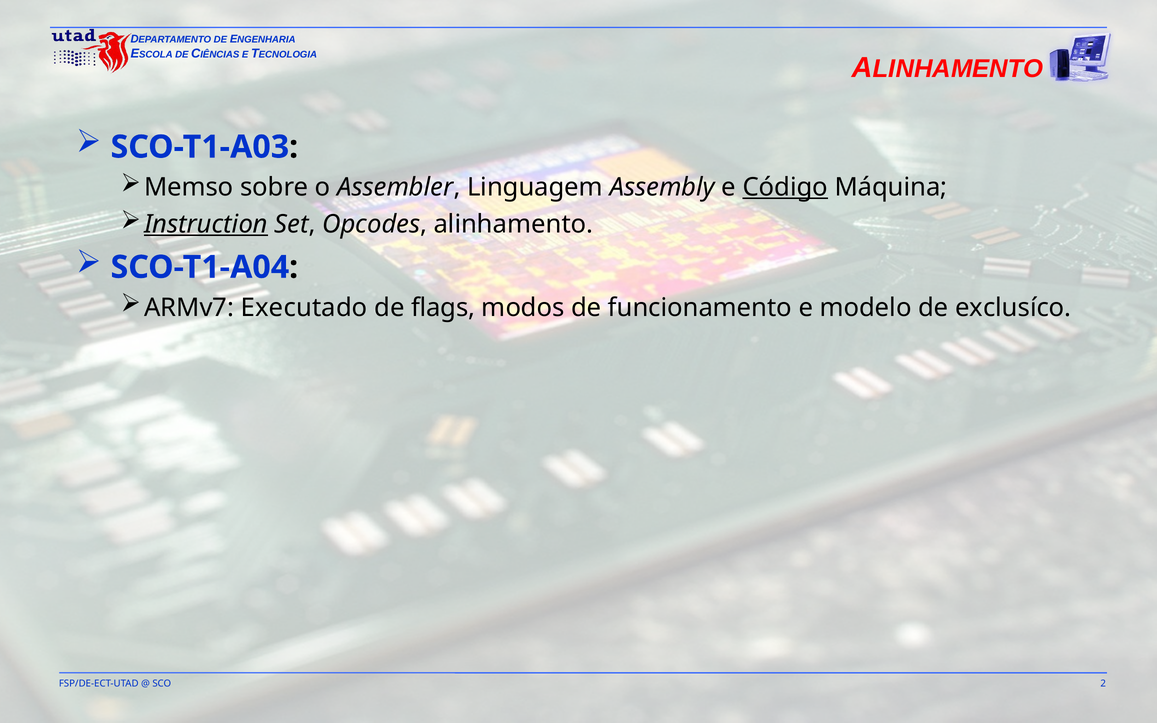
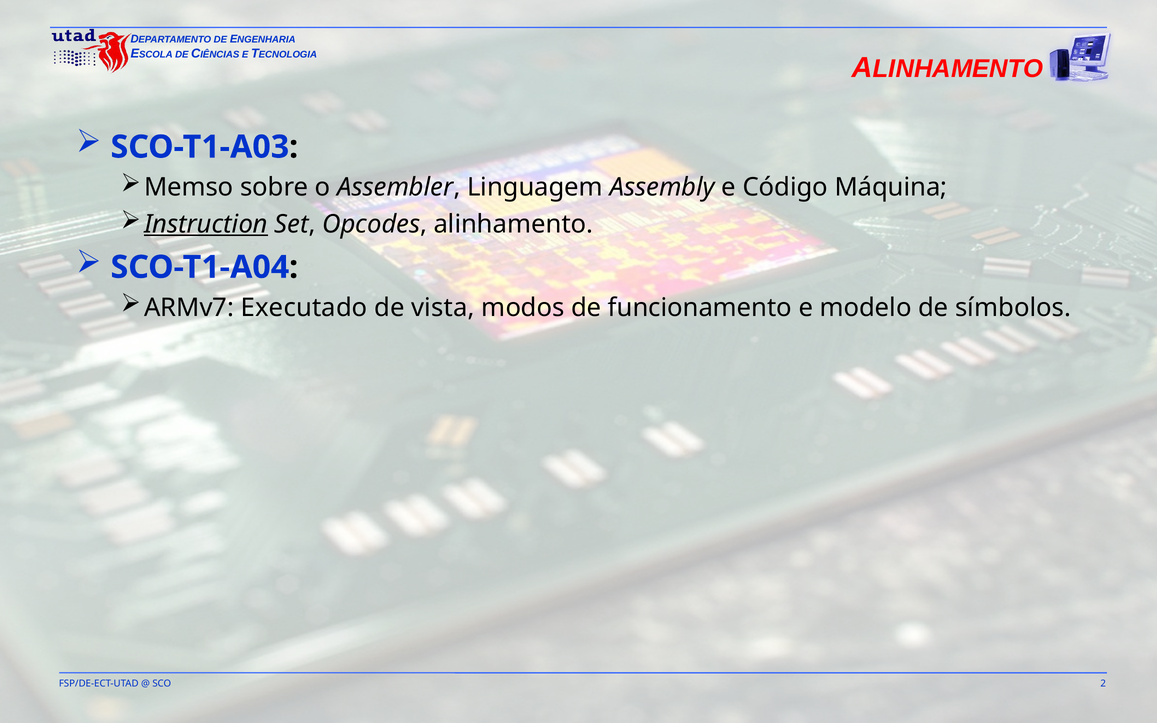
Código underline: present -> none
flags: flags -> vista
exclusíco: exclusíco -> símbolos
